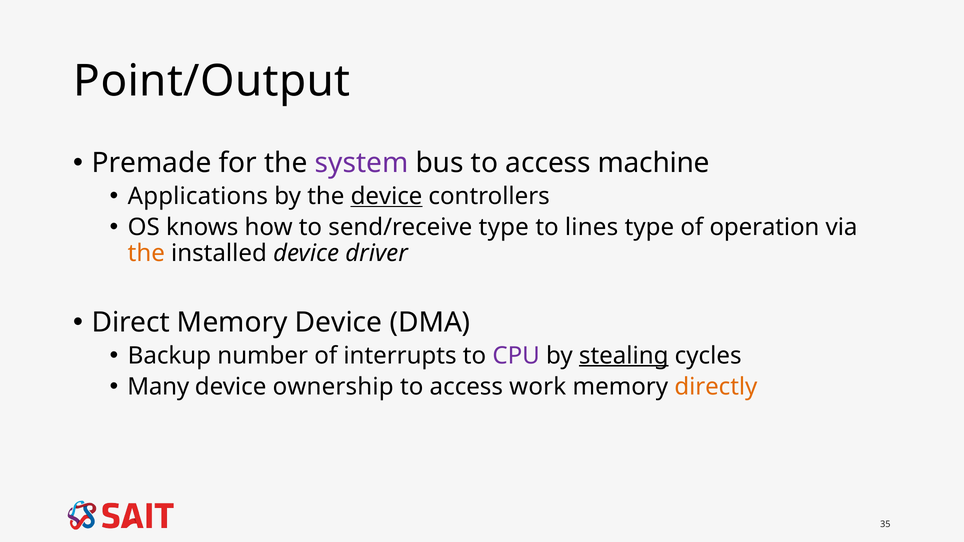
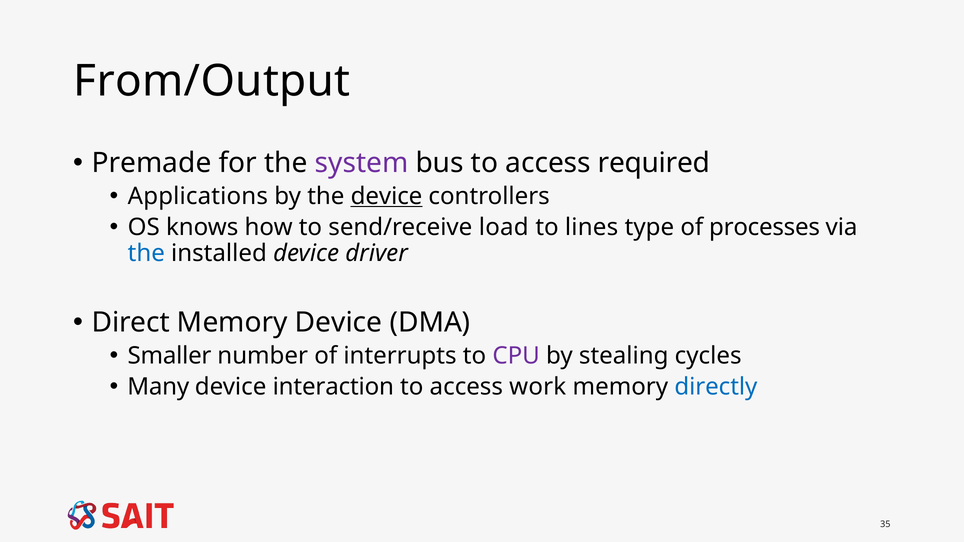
Point/Output: Point/Output -> From/Output
machine: machine -> required
send/receive type: type -> load
operation: operation -> processes
the at (146, 253) colour: orange -> blue
Backup: Backup -> Smaller
stealing underline: present -> none
ownership: ownership -> interaction
directly colour: orange -> blue
